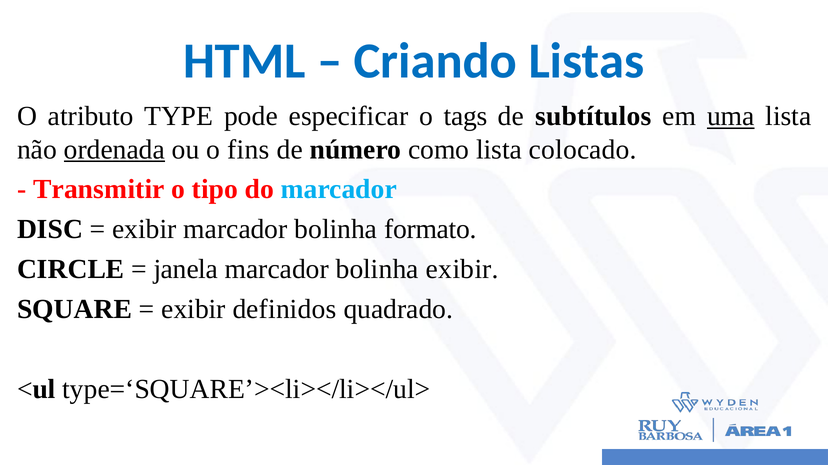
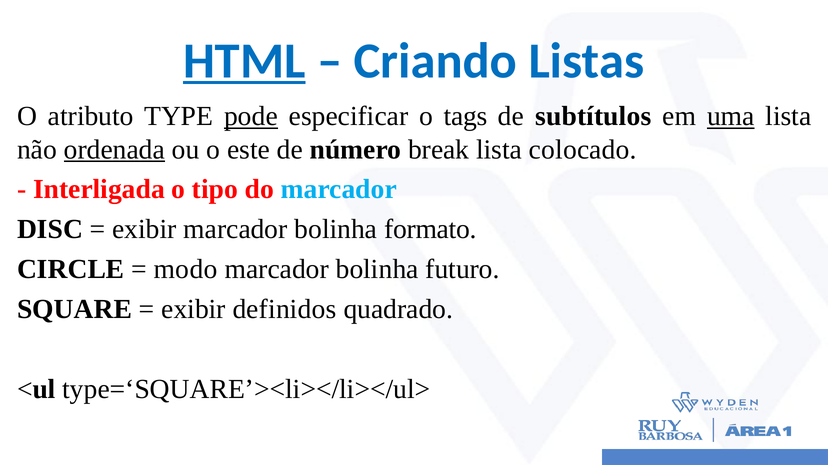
HTML underline: none -> present
pode underline: none -> present
fins: fins -> este
como: como -> break
Transmitir: Transmitir -> Interligada
janela: janela -> modo
bolinha exibir: exibir -> futuro
